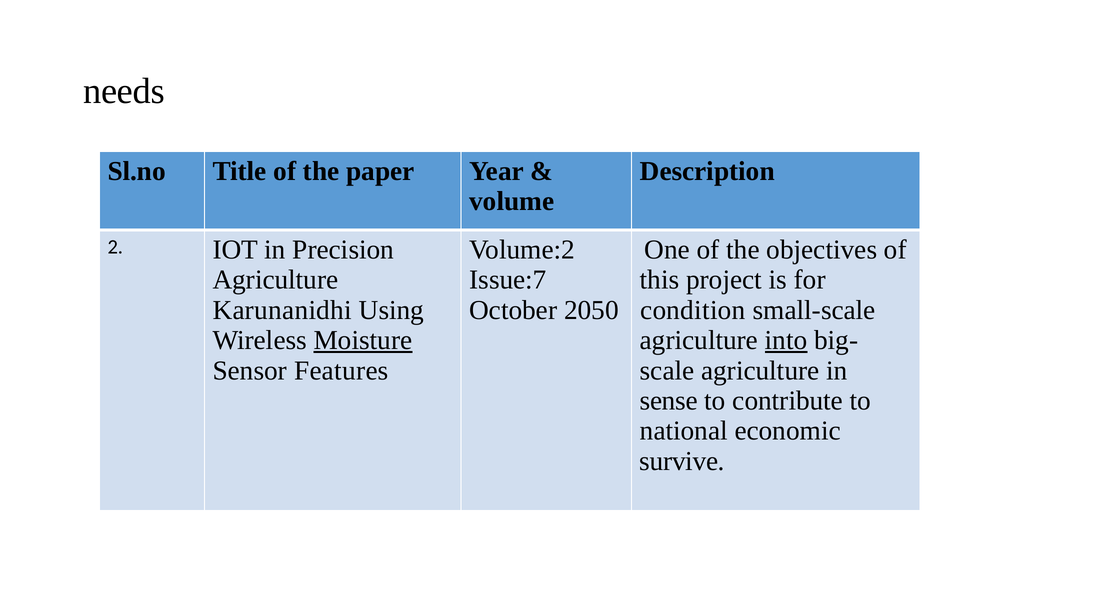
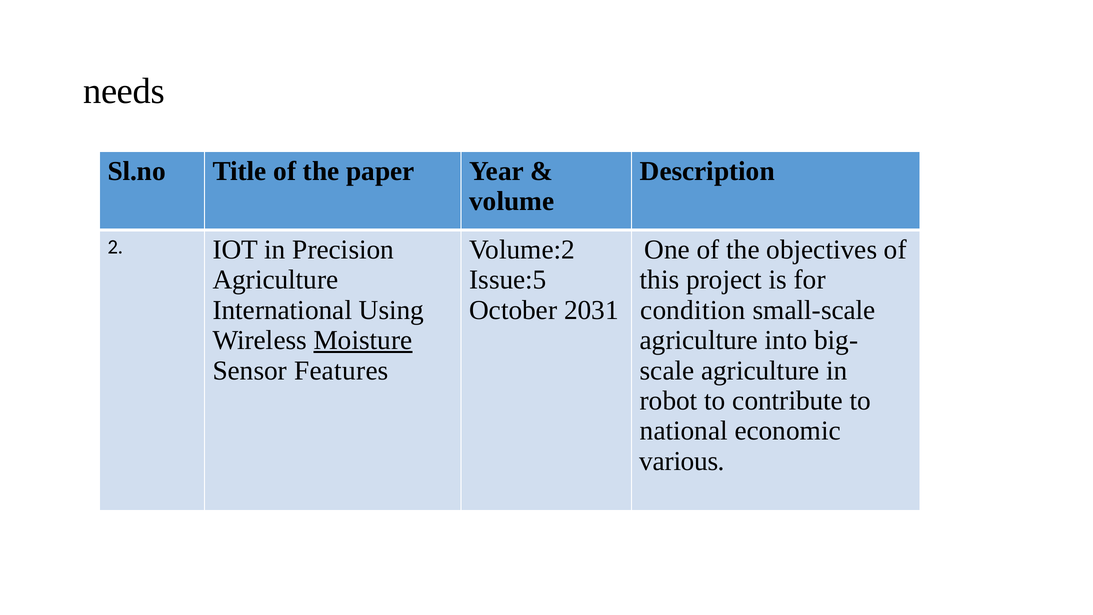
Issue:7: Issue:7 -> Issue:5
Karunanidhi: Karunanidhi -> International
2050: 2050 -> 2031
into underline: present -> none
sense: sense -> robot
survive: survive -> various
